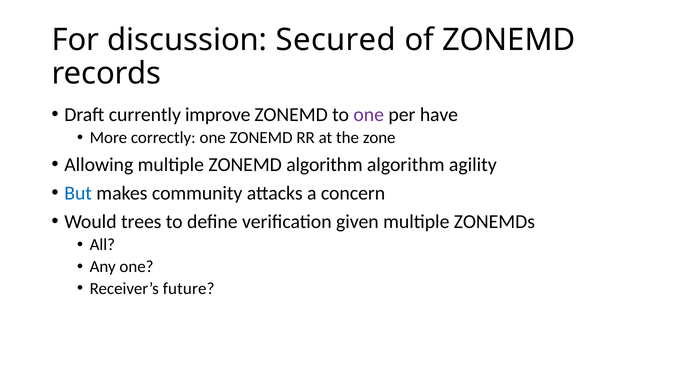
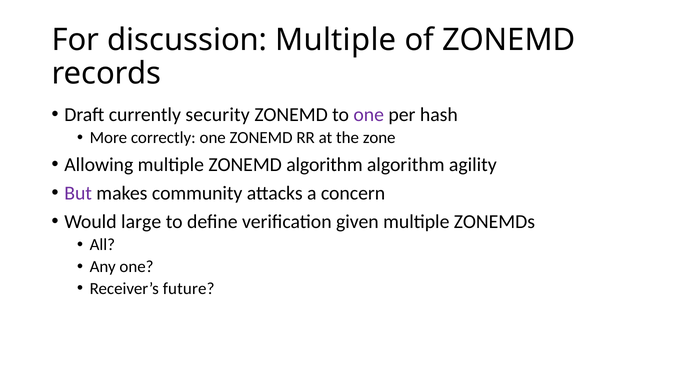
discussion Secured: Secured -> Multiple
improve: improve -> security
have: have -> hash
But colour: blue -> purple
trees: trees -> large
